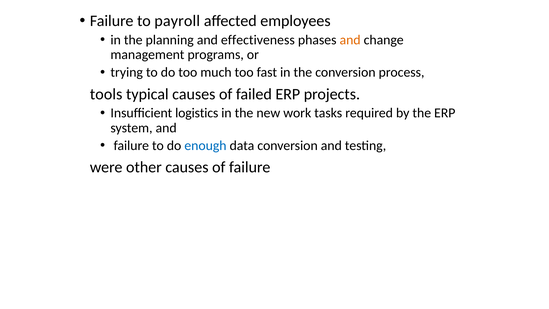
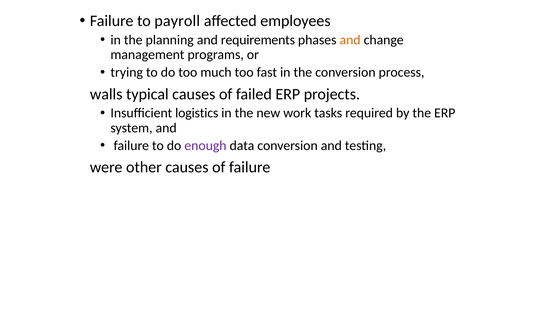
effectiveness: effectiveness -> requirements
tools: tools -> walls
enough colour: blue -> purple
